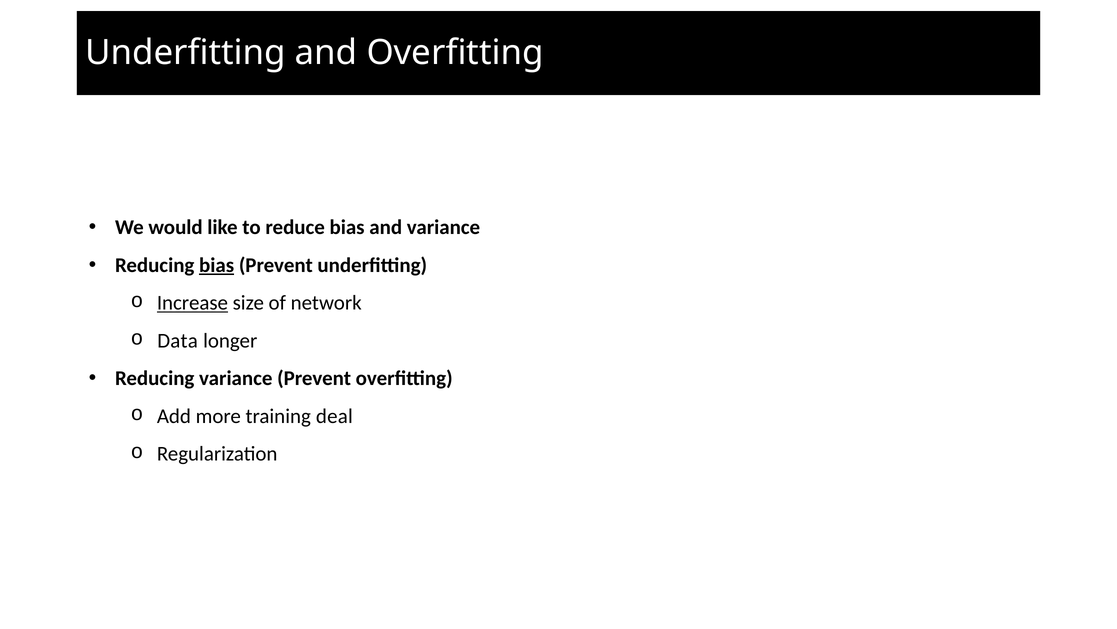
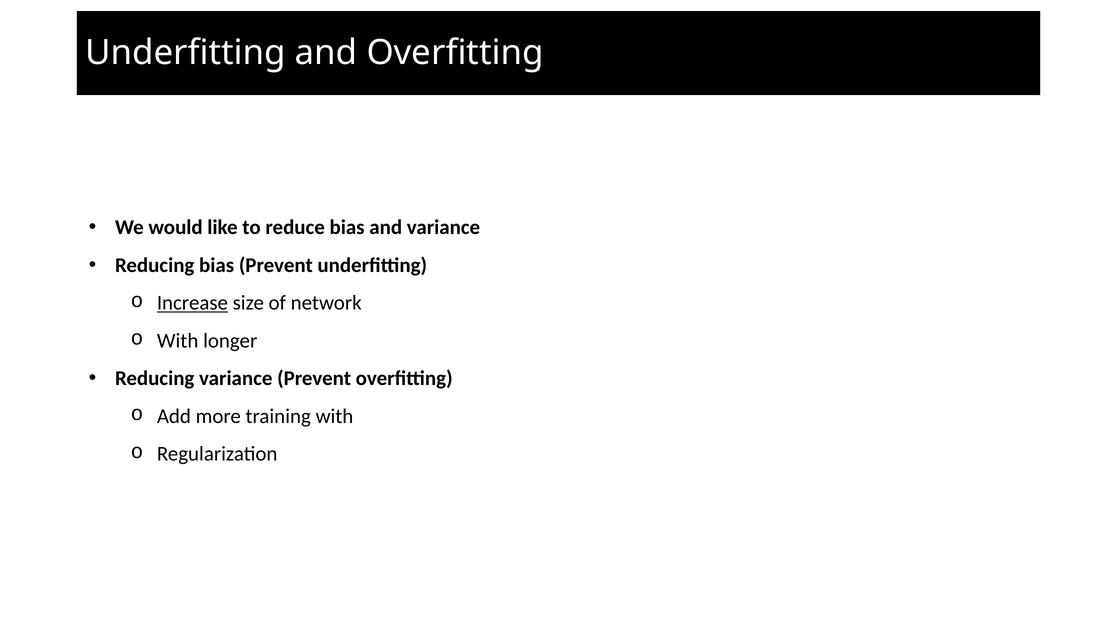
bias at (217, 265) underline: present -> none
Data at (178, 340): Data -> With
training deal: deal -> with
